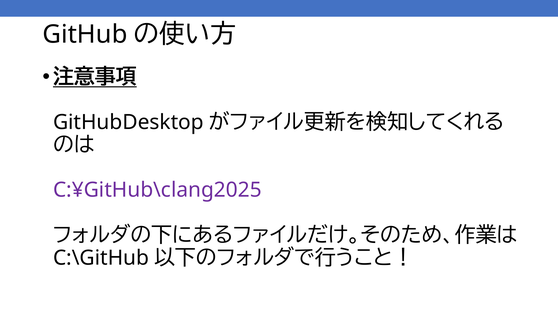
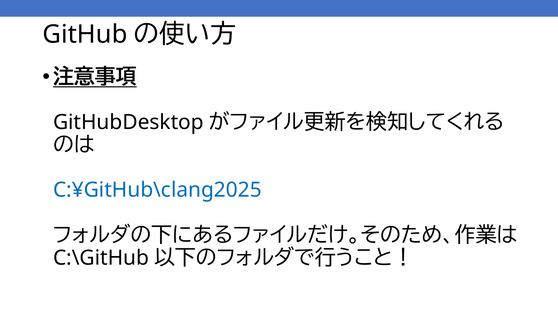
C:¥GitHub\clang2025 colour: purple -> blue
